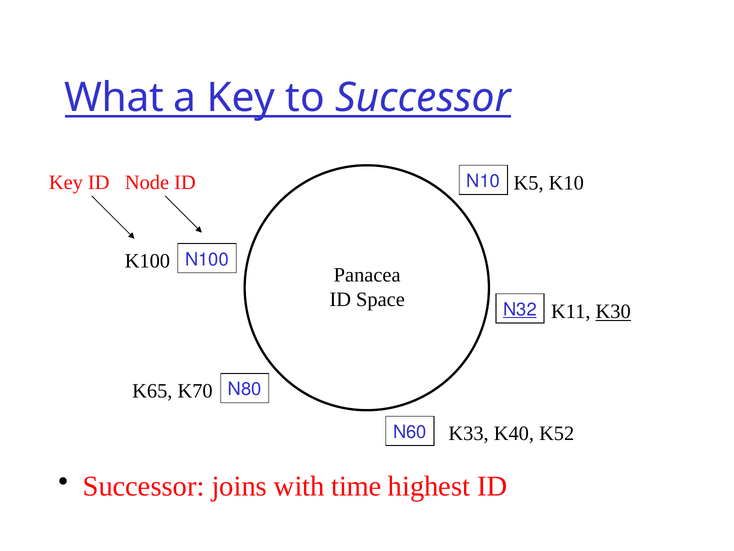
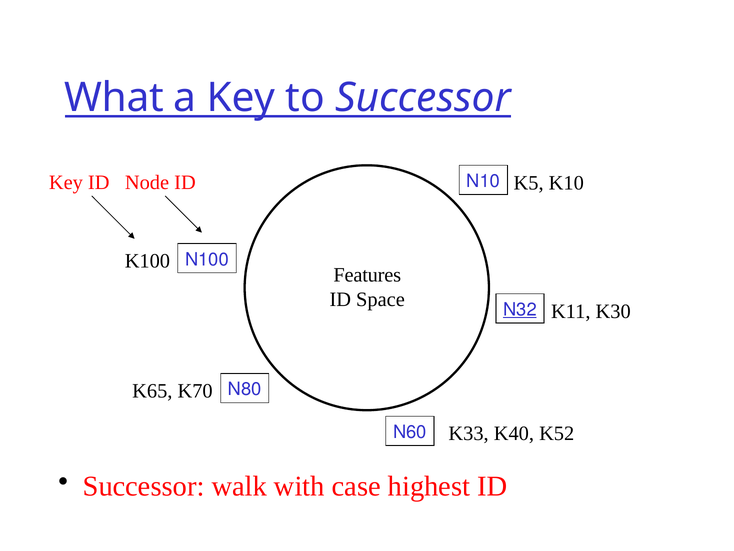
Panacea: Panacea -> Features
K30 underline: present -> none
joins: joins -> walk
time: time -> case
